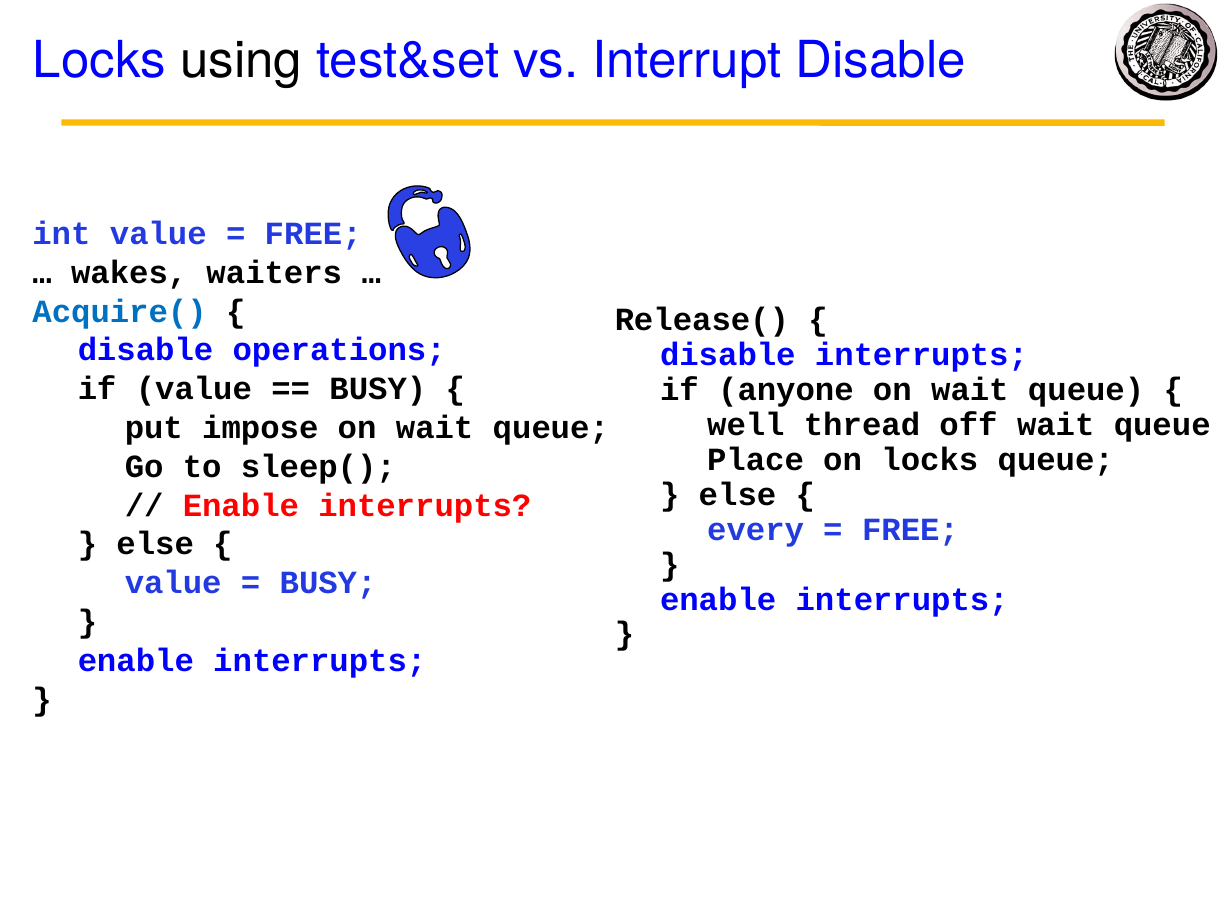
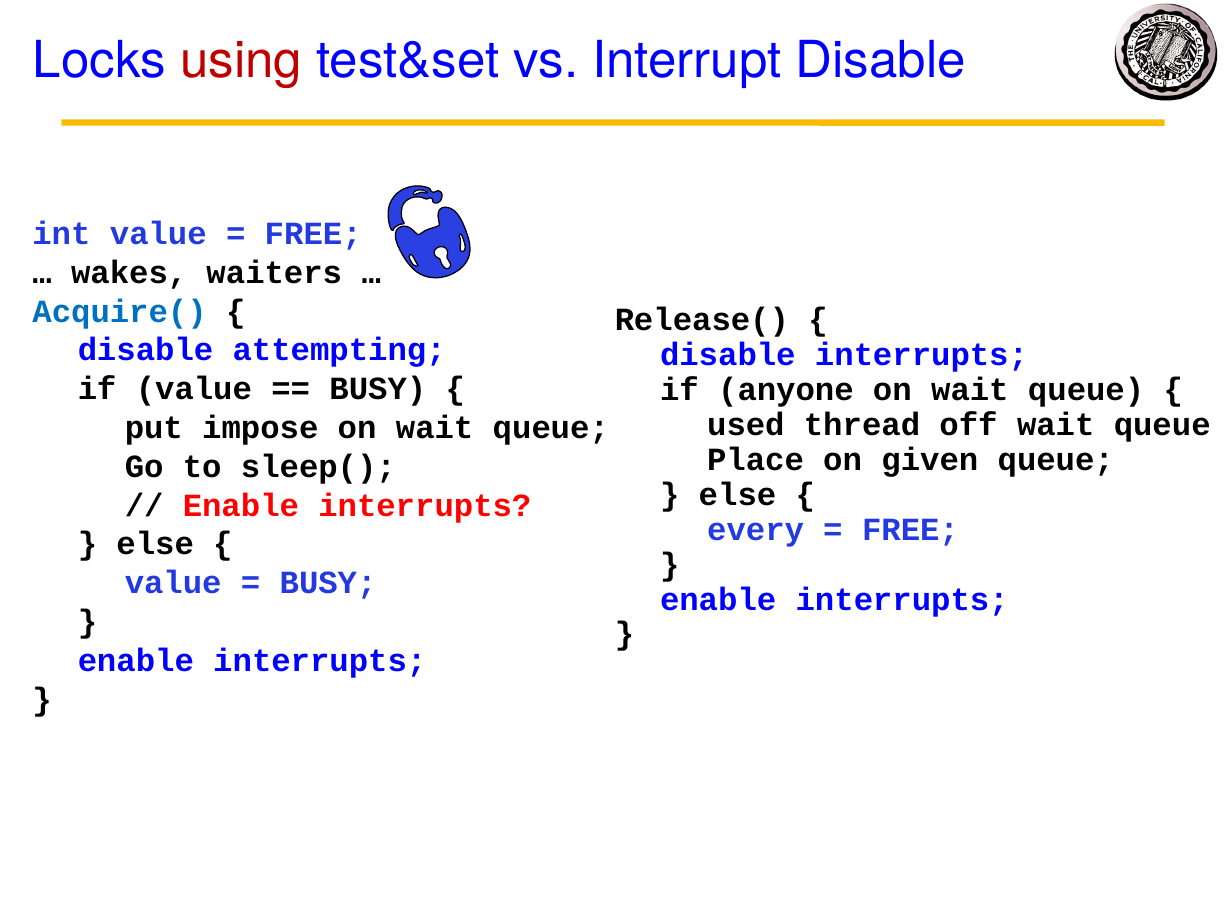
using colour: black -> red
operations: operations -> attempting
well: well -> used
on locks: locks -> given
